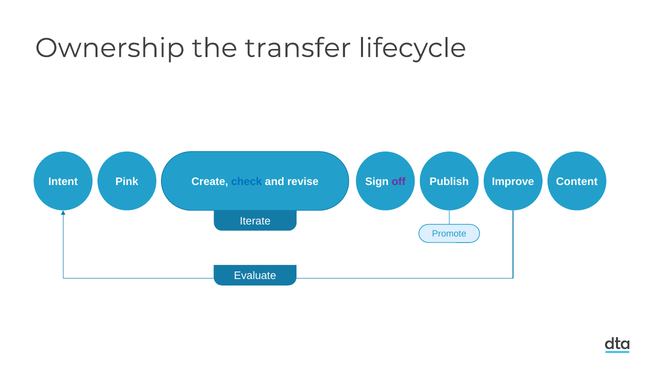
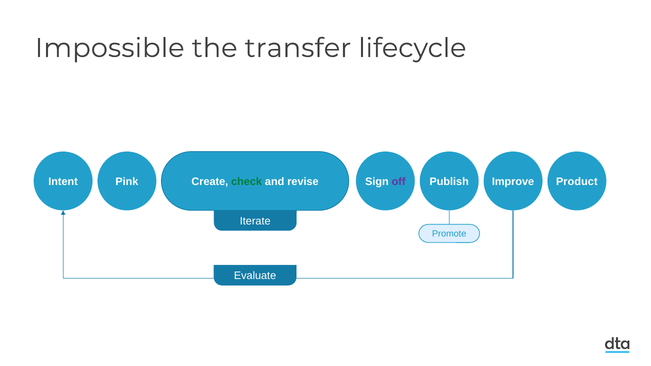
Ownership: Ownership -> Impossible
check colour: blue -> green
Content: Content -> Product
